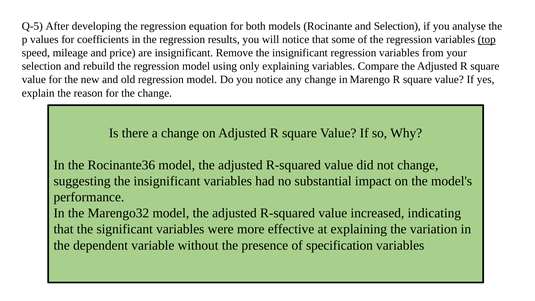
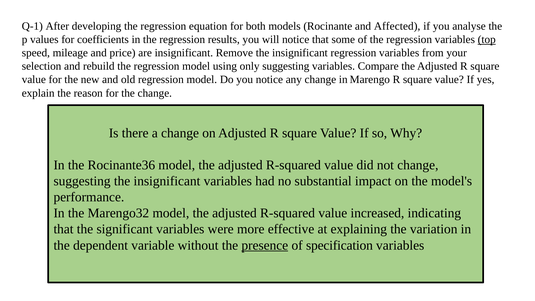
Q-5: Q-5 -> Q-1
and Selection: Selection -> Affected
only explaining: explaining -> suggesting
presence underline: none -> present
